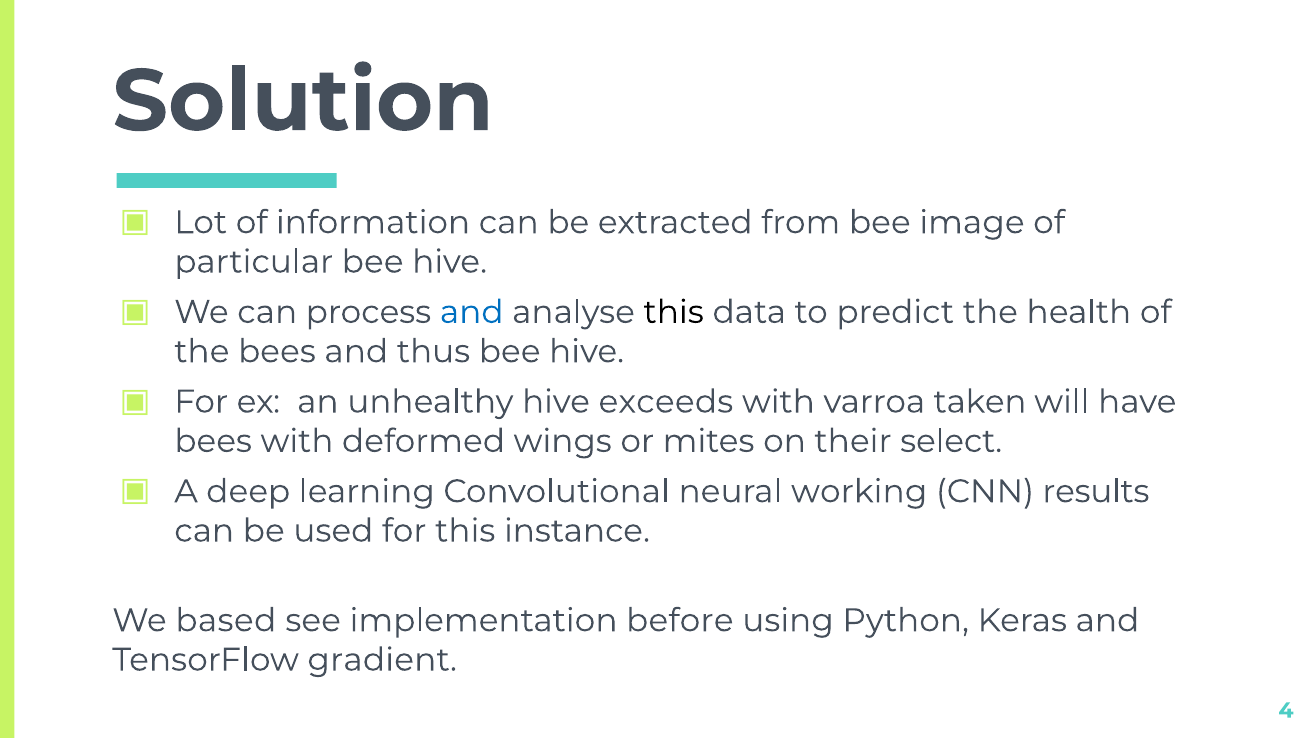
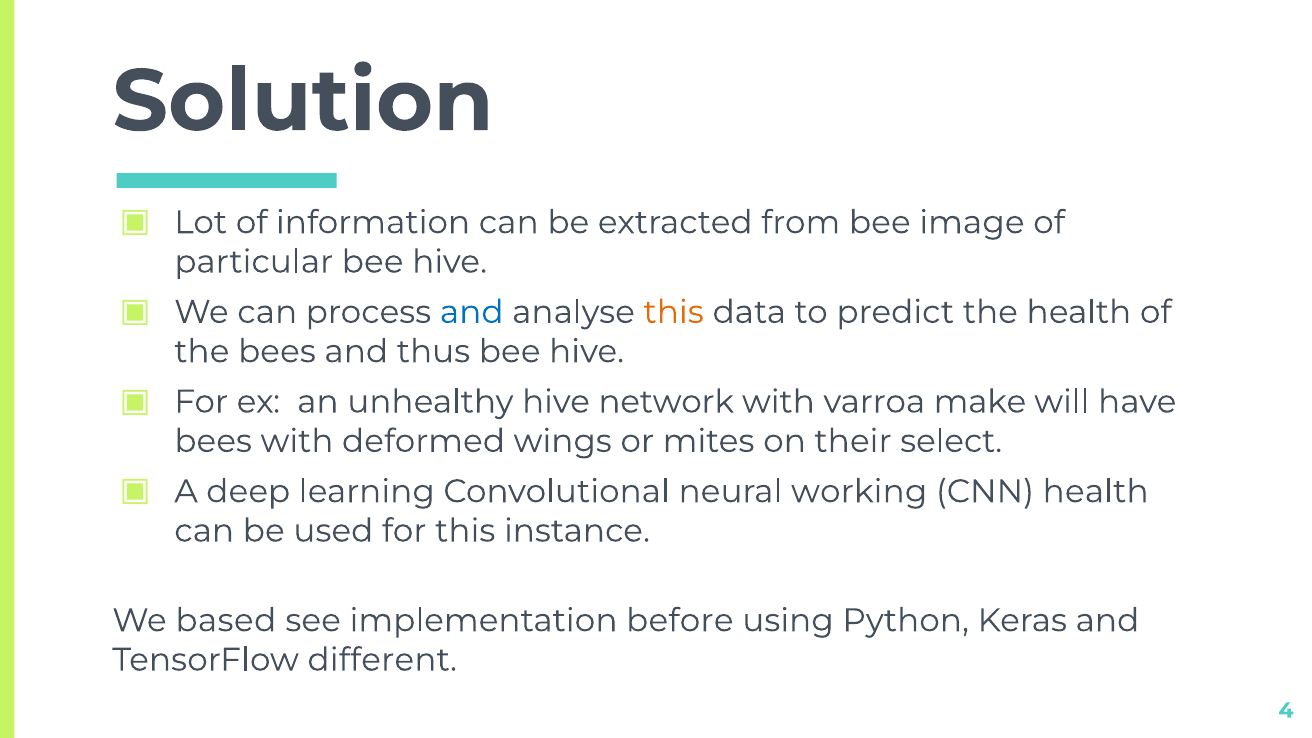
this at (674, 312) colour: black -> orange
exceeds: exceeds -> network
taken: taken -> make
CNN results: results -> health
gradient: gradient -> different
